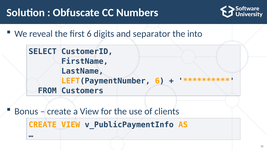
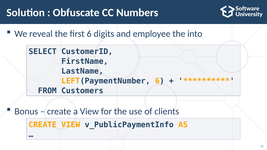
separator: separator -> employee
